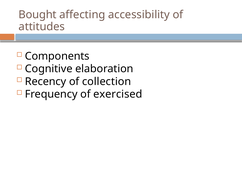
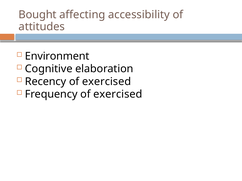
Components: Components -> Environment
Recency of collection: collection -> exercised
